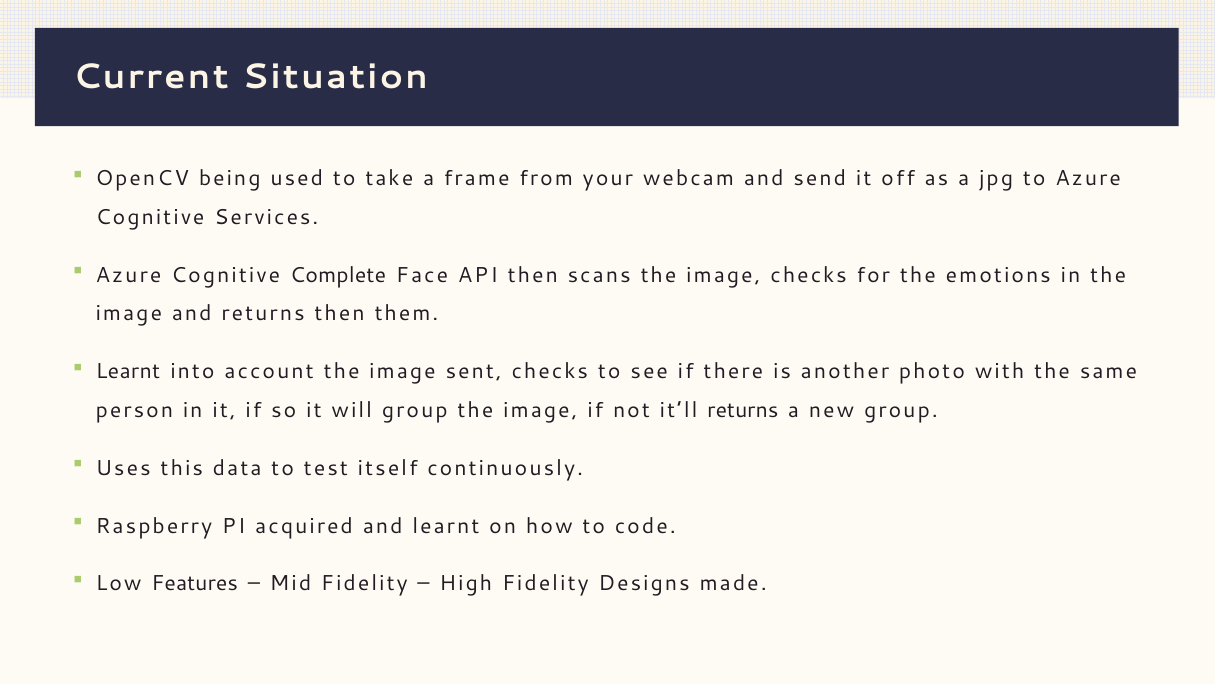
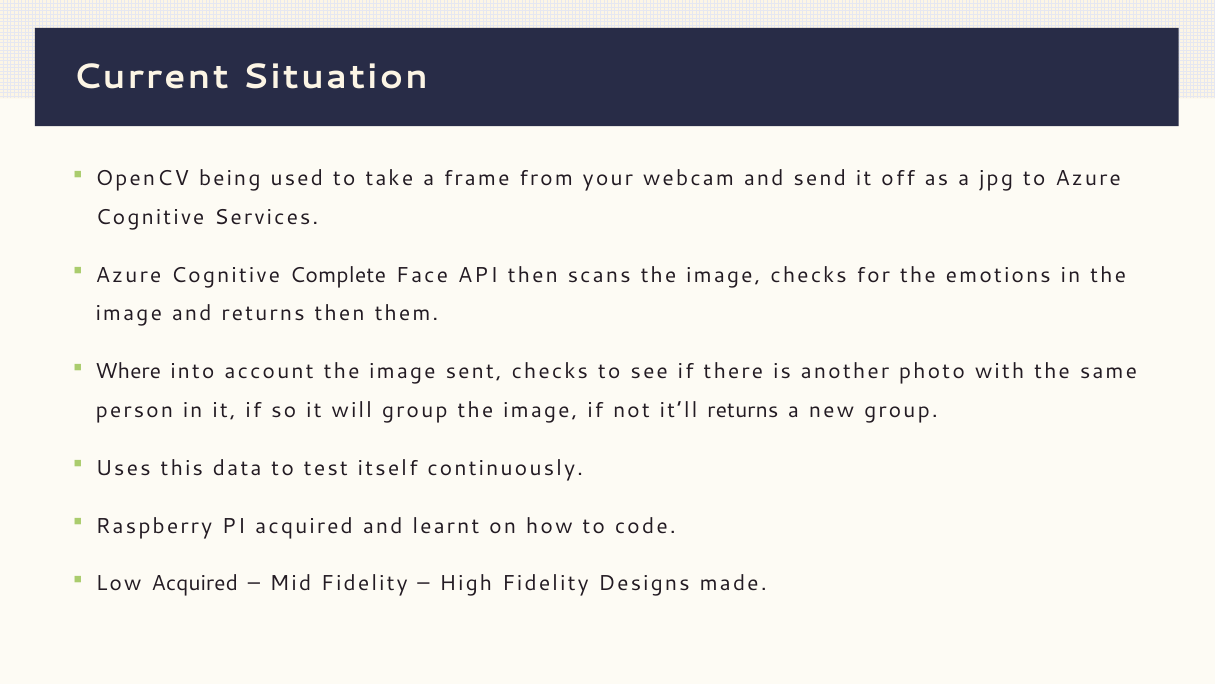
Learnt at (128, 371): Learnt -> Where
Low Features: Features -> Acquired
